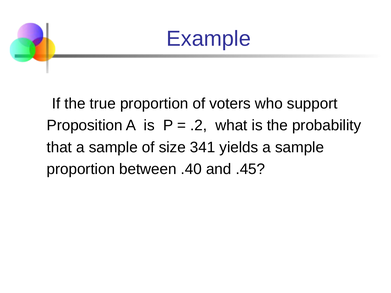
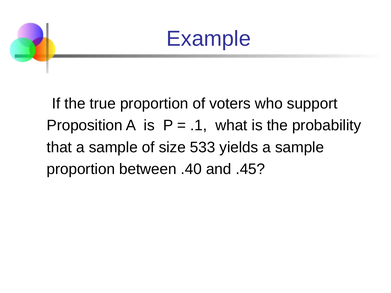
.2: .2 -> .1
341: 341 -> 533
